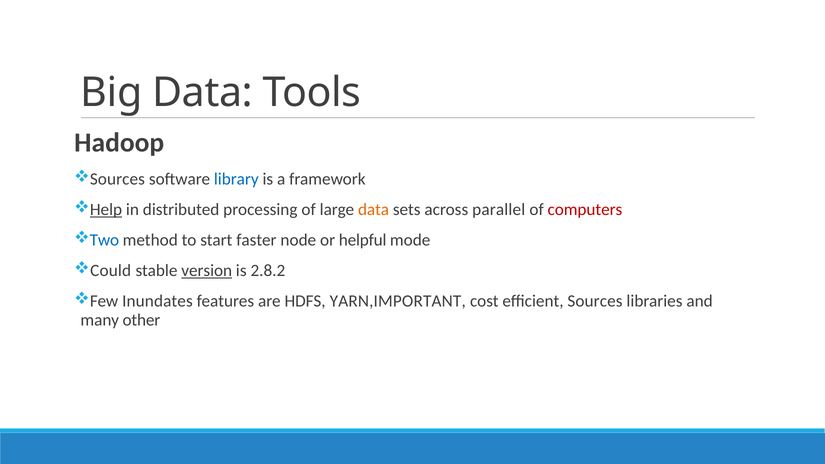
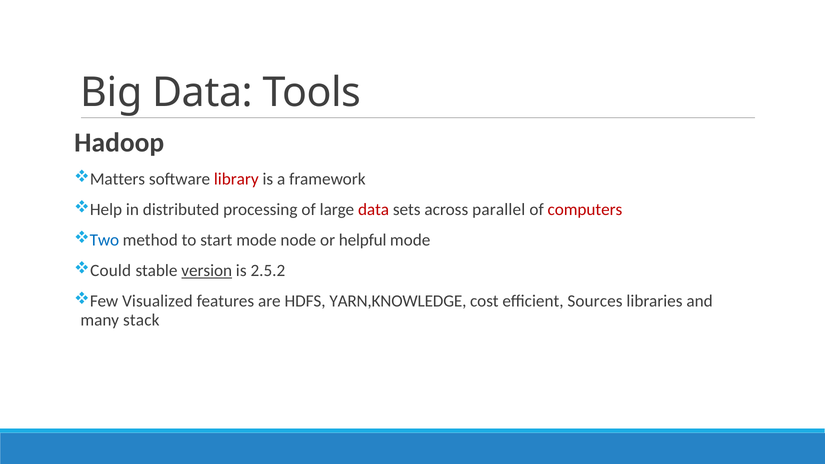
Sources at (117, 179): Sources -> Matters
library colour: blue -> red
Help underline: present -> none
data at (374, 210) colour: orange -> red
start faster: faster -> mode
2.8.2: 2.8.2 -> 2.5.2
Inundates: Inundates -> Visualized
YARN,IMPORTANT: YARN,IMPORTANT -> YARN,KNOWLEDGE
other: other -> stack
